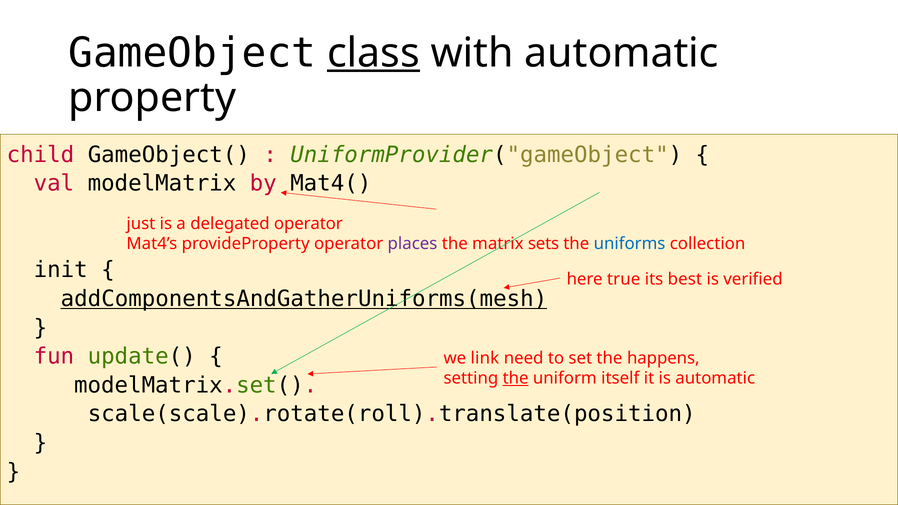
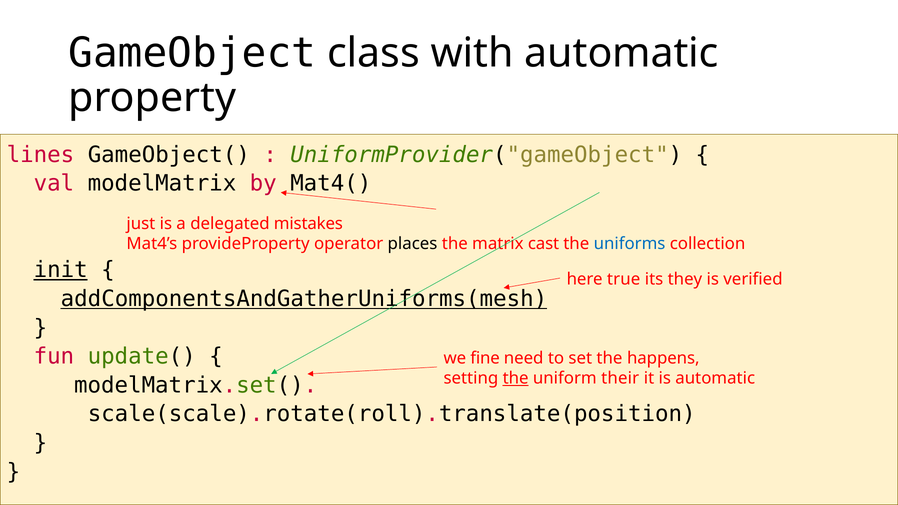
class underline: present -> none
child: child -> lines
delegated operator: operator -> mistakes
places colour: purple -> black
sets: sets -> cast
init underline: none -> present
best: best -> they
link: link -> fine
itself: itself -> their
